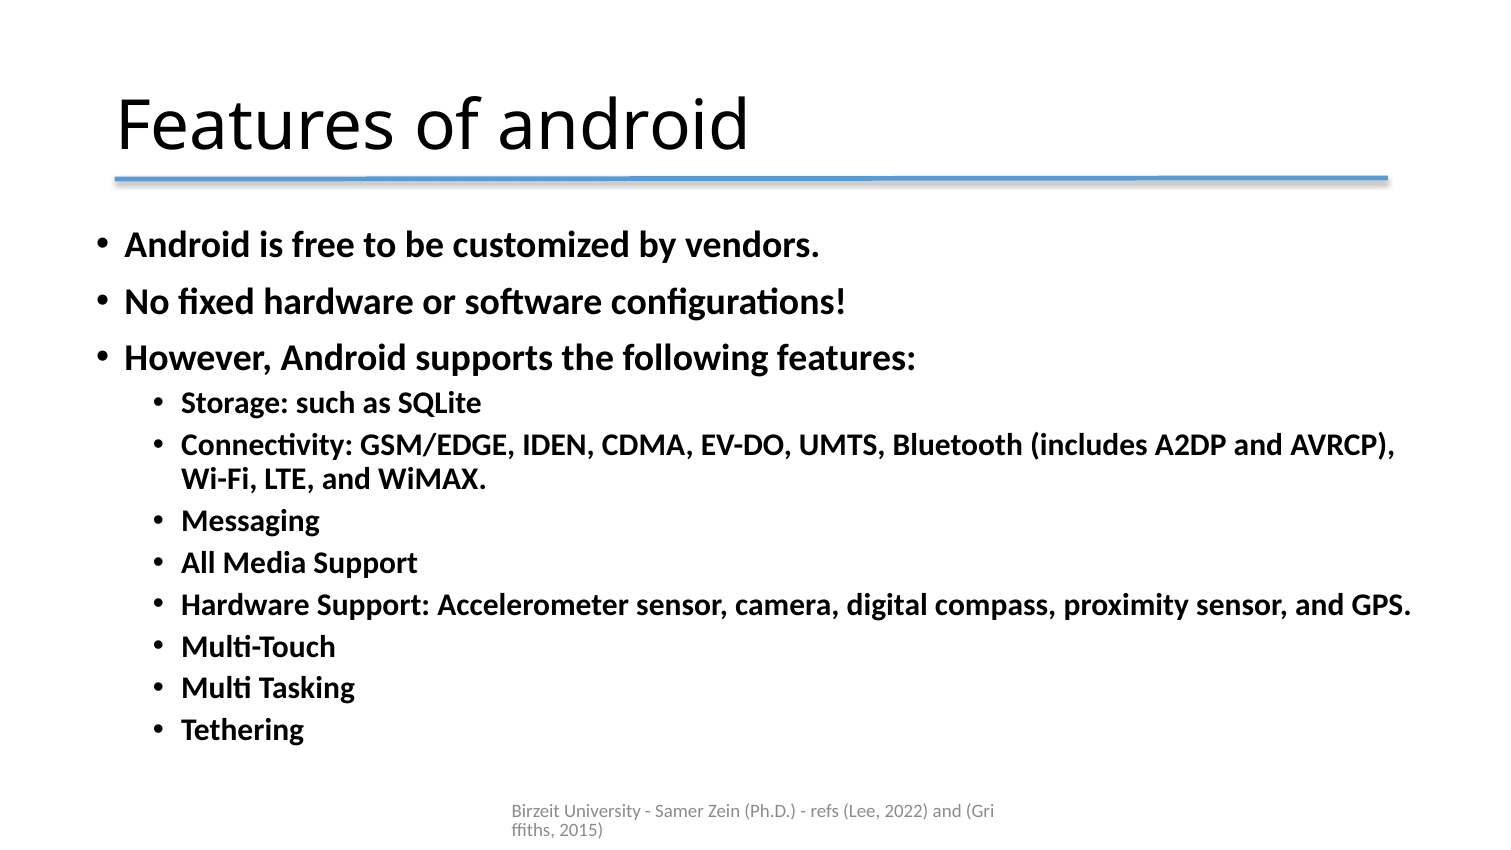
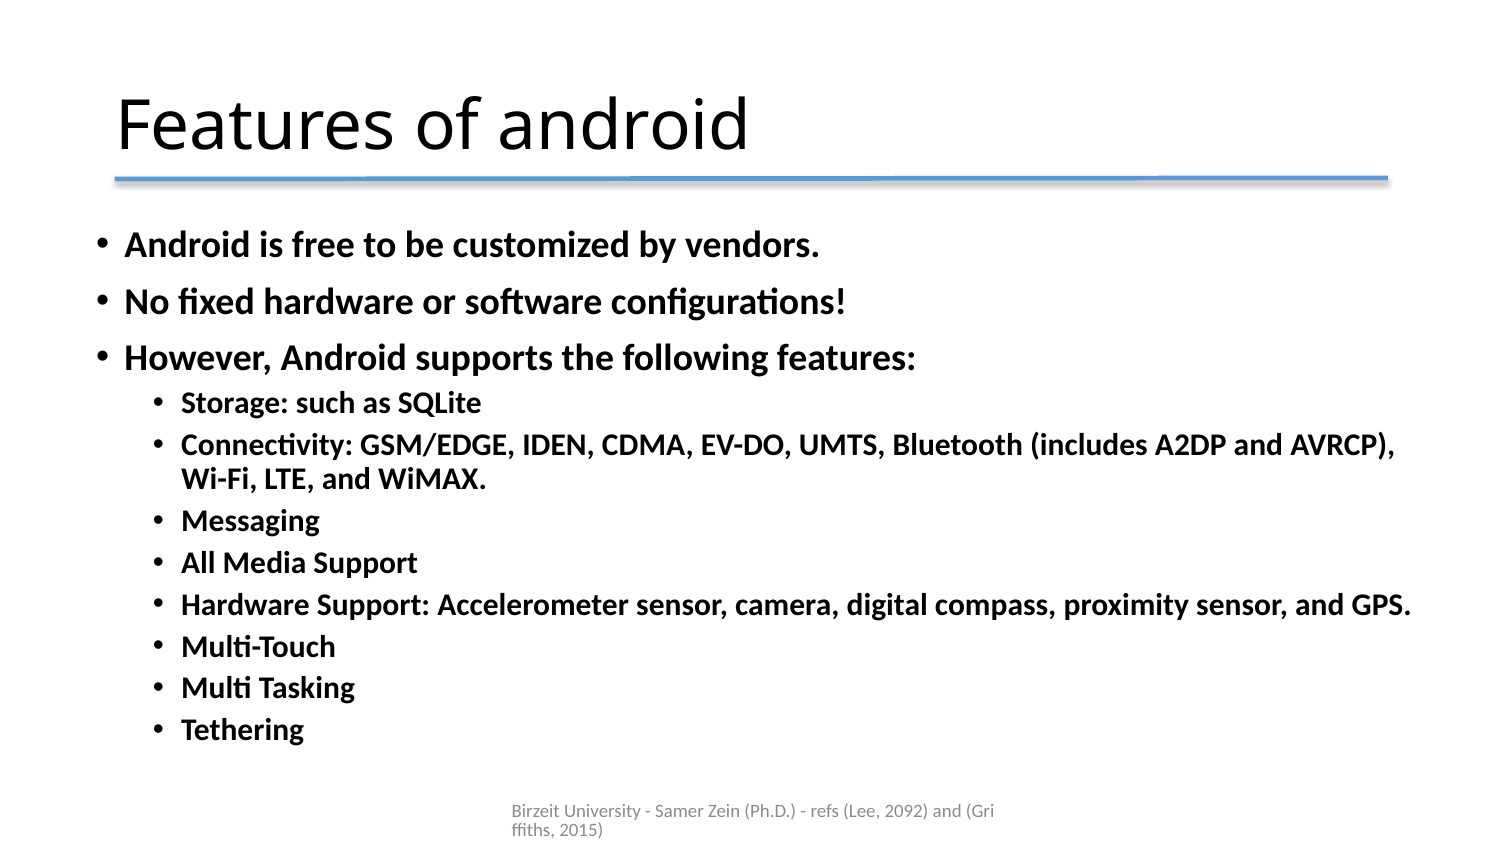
2022: 2022 -> 2092
